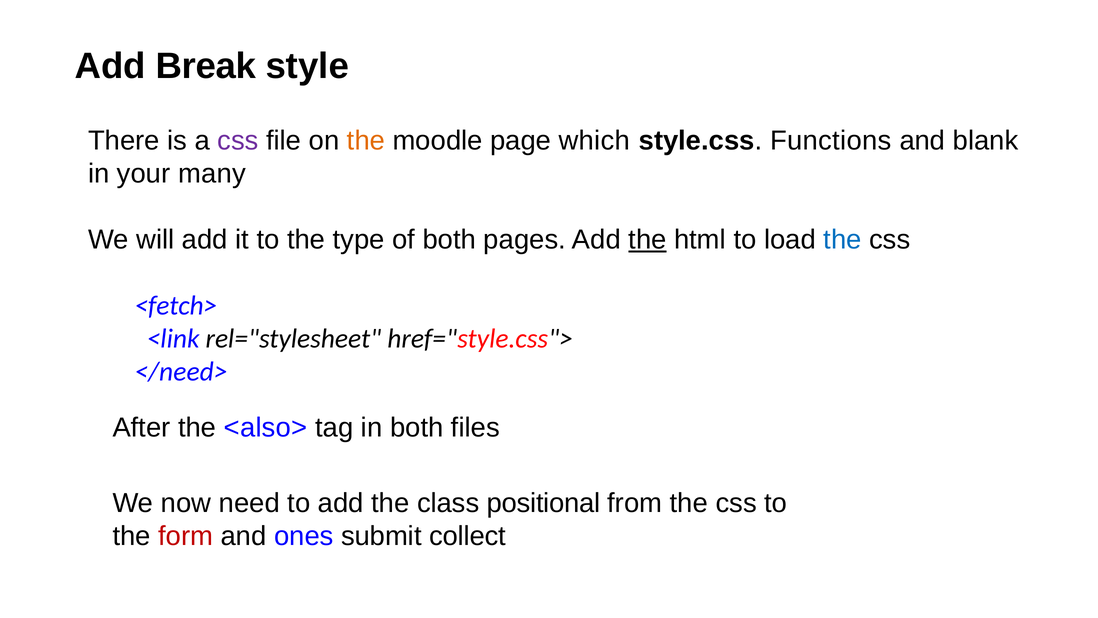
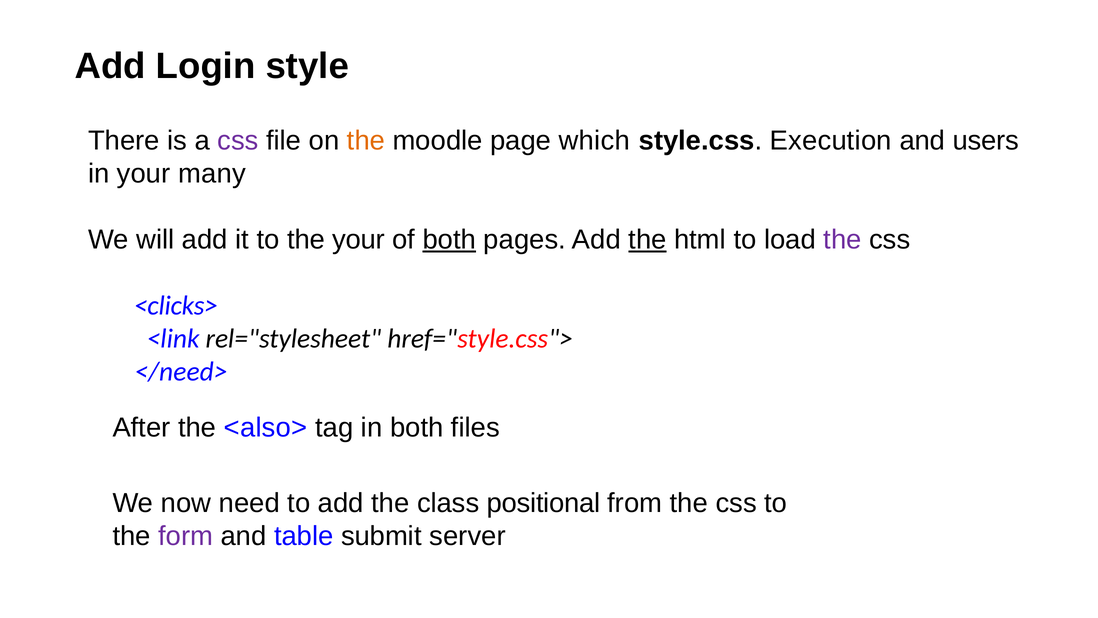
Break: Break -> Login
Functions: Functions -> Execution
blank: blank -> users
the type: type -> your
both at (449, 240) underline: none -> present
the at (843, 240) colour: blue -> purple
<fetch>: <fetch> -> <clicks>
form colour: red -> purple
ones: ones -> table
collect: collect -> server
